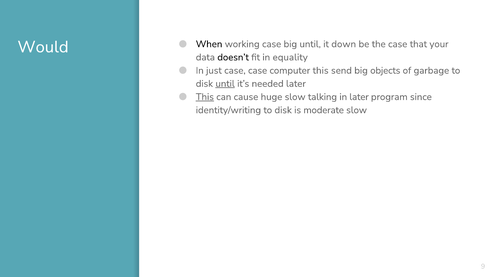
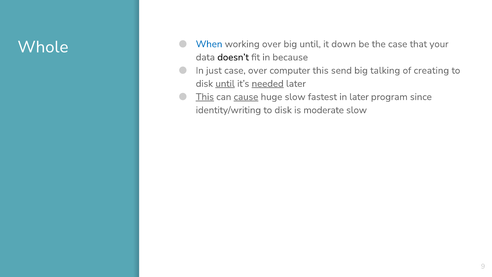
Would: Would -> Whole
When colour: black -> blue
working case: case -> over
equality: equality -> because
case case: case -> over
objects: objects -> talking
garbage: garbage -> creating
needed underline: none -> present
cause underline: none -> present
talking: talking -> fastest
